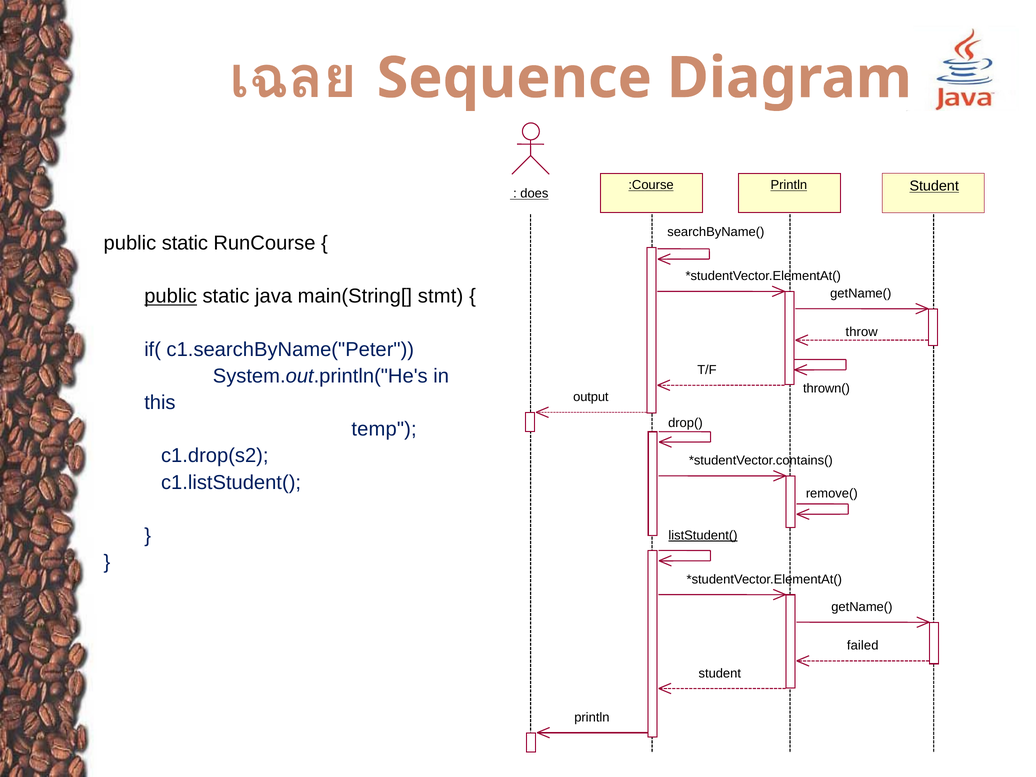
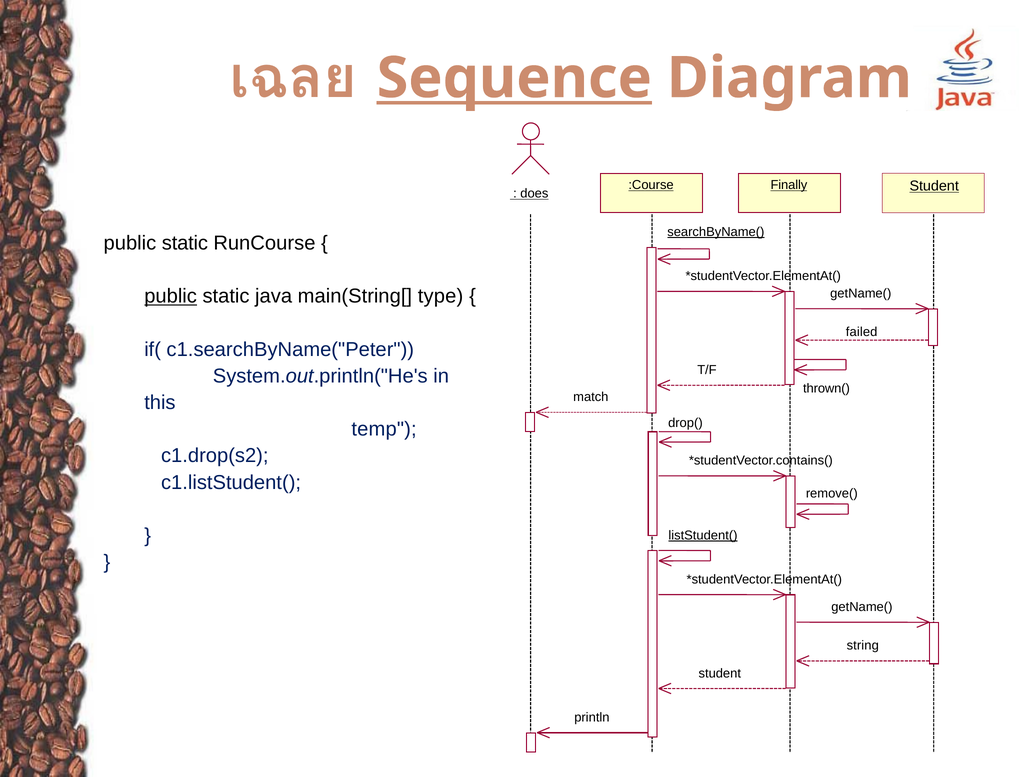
Sequence underline: none -> present
:Course Println: Println -> Finally
searchByName( underline: none -> present
stmt: stmt -> type
throw: throw -> failed
output: output -> match
failed: failed -> string
